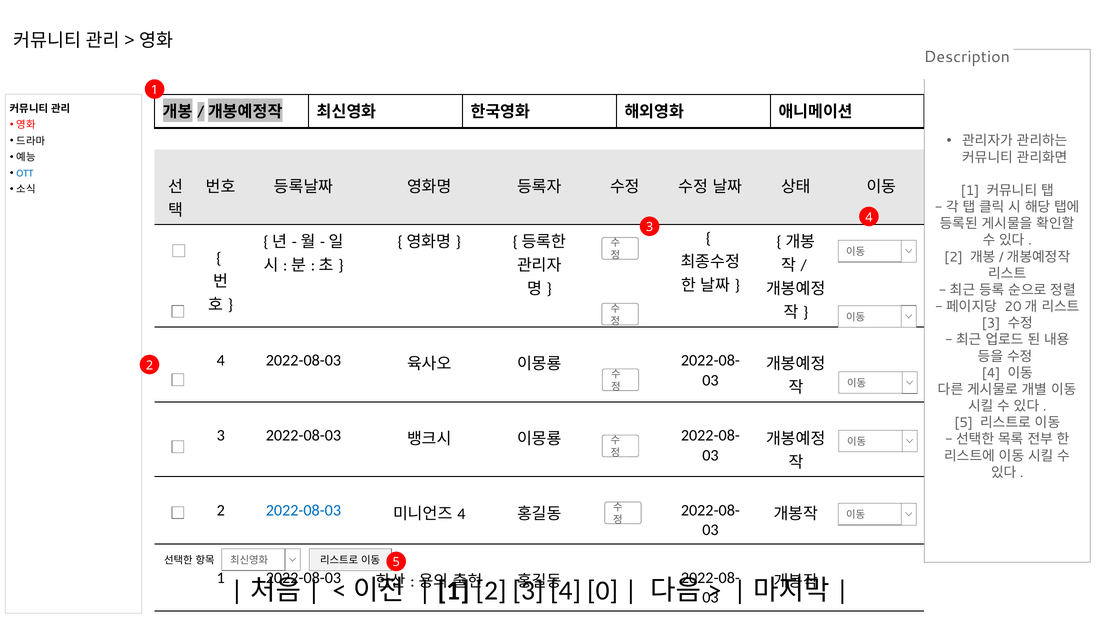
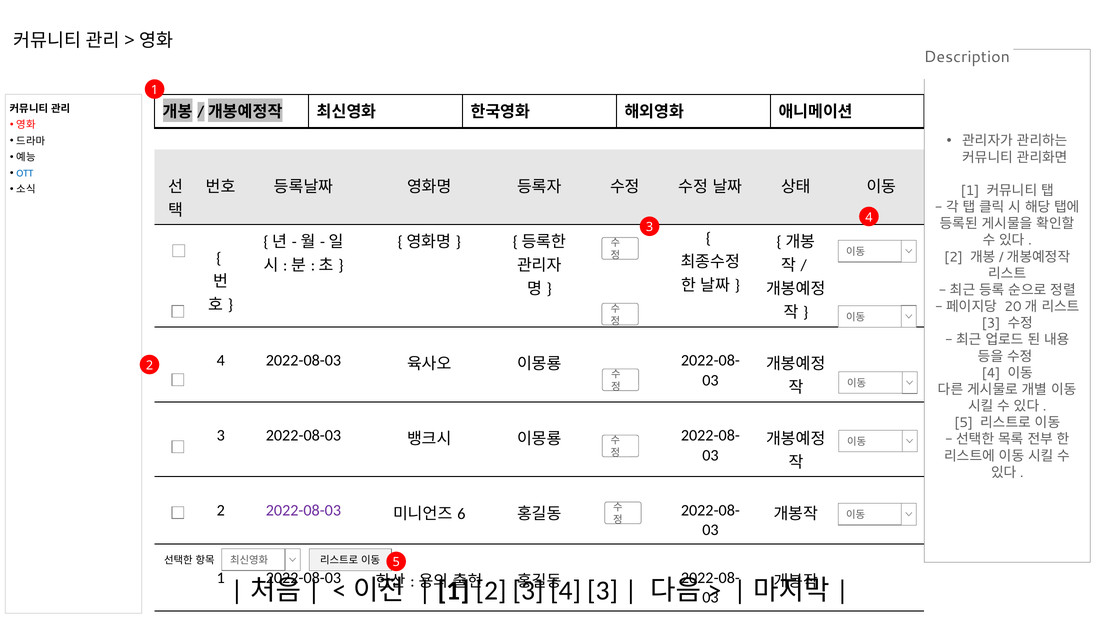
2022-08-03 at (303, 511) colour: blue -> purple
4 at (461, 514): 4 -> 6
0 at (603, 591): 0 -> 3
